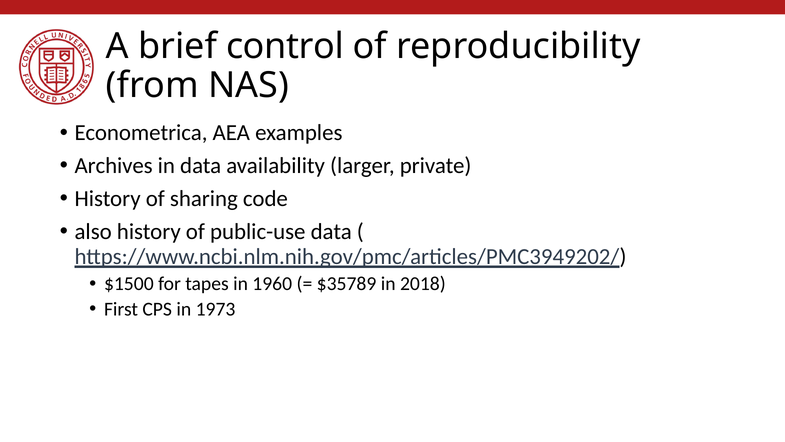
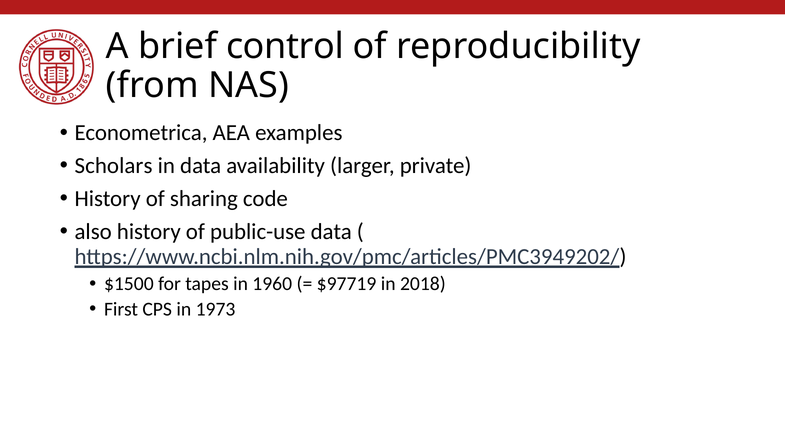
Archives: Archives -> Scholars
$35789: $35789 -> $97719
